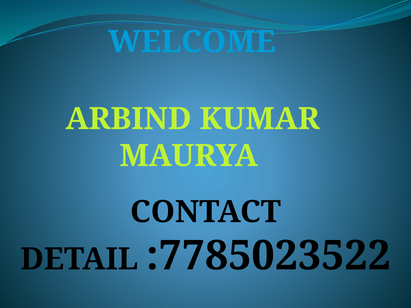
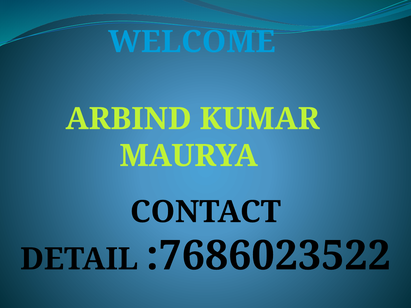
:7785023522: :7785023522 -> :7686023522
